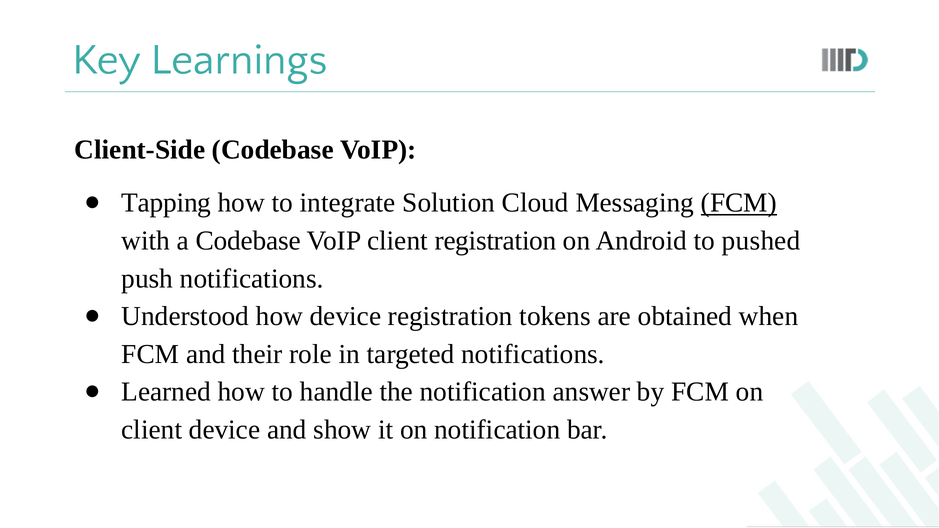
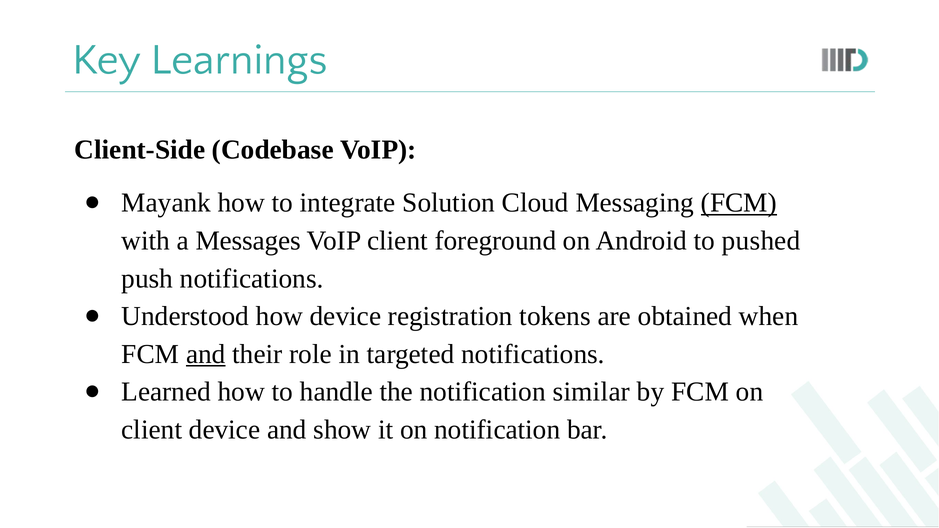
Tapping: Tapping -> Mayank
a Codebase: Codebase -> Messages
client registration: registration -> foreground
and at (206, 354) underline: none -> present
answer: answer -> similar
